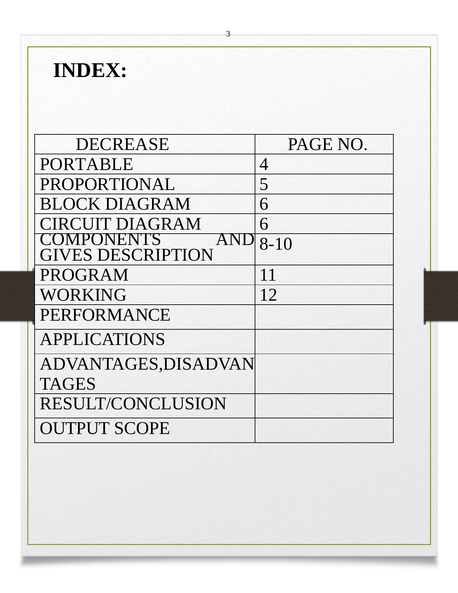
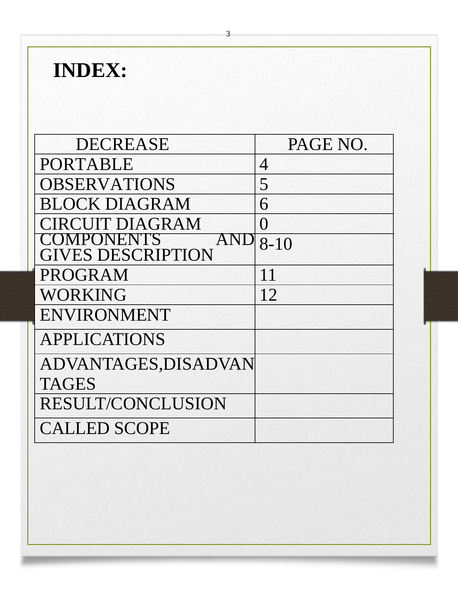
PROPORTIONAL: PROPORTIONAL -> OBSERVATIONS
CIRCUIT DIAGRAM 6: 6 -> 0
PERFORMANCE: PERFORMANCE -> ENVIRONMENT
OUTPUT: OUTPUT -> CALLED
